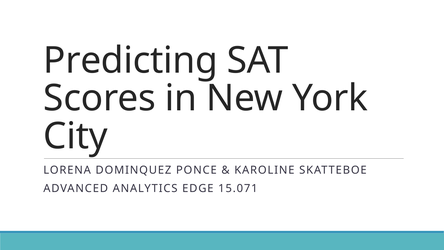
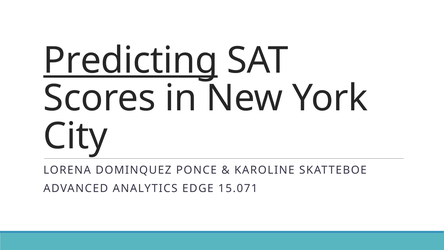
Predicting underline: none -> present
